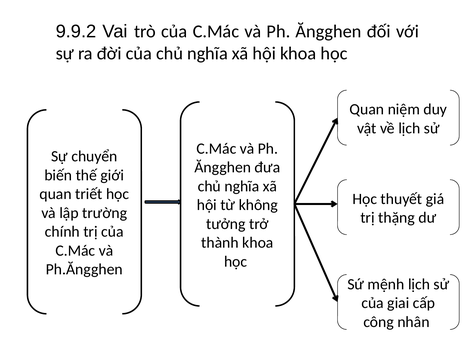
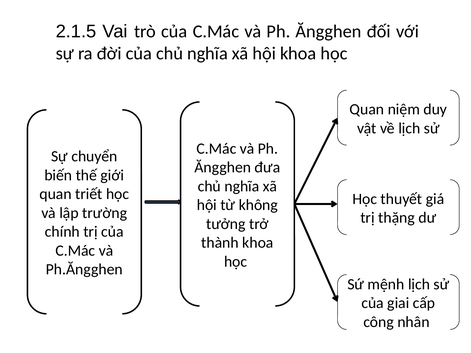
9.9.2: 9.9.2 -> 2.1.5
